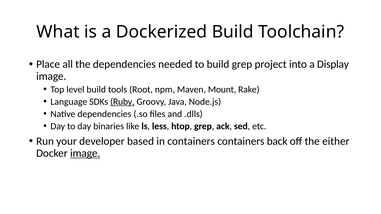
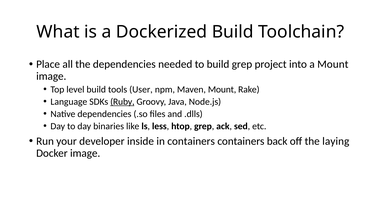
a Display: Display -> Mount
Root: Root -> User
based: based -> inside
either: either -> laying
image at (85, 153) underline: present -> none
